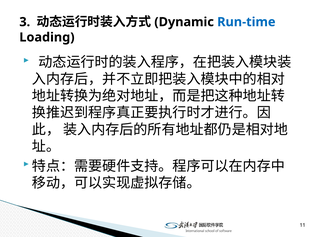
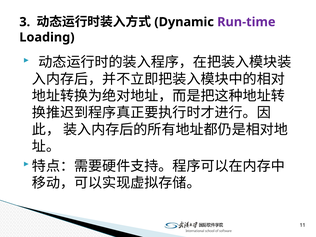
Run-time colour: blue -> purple
